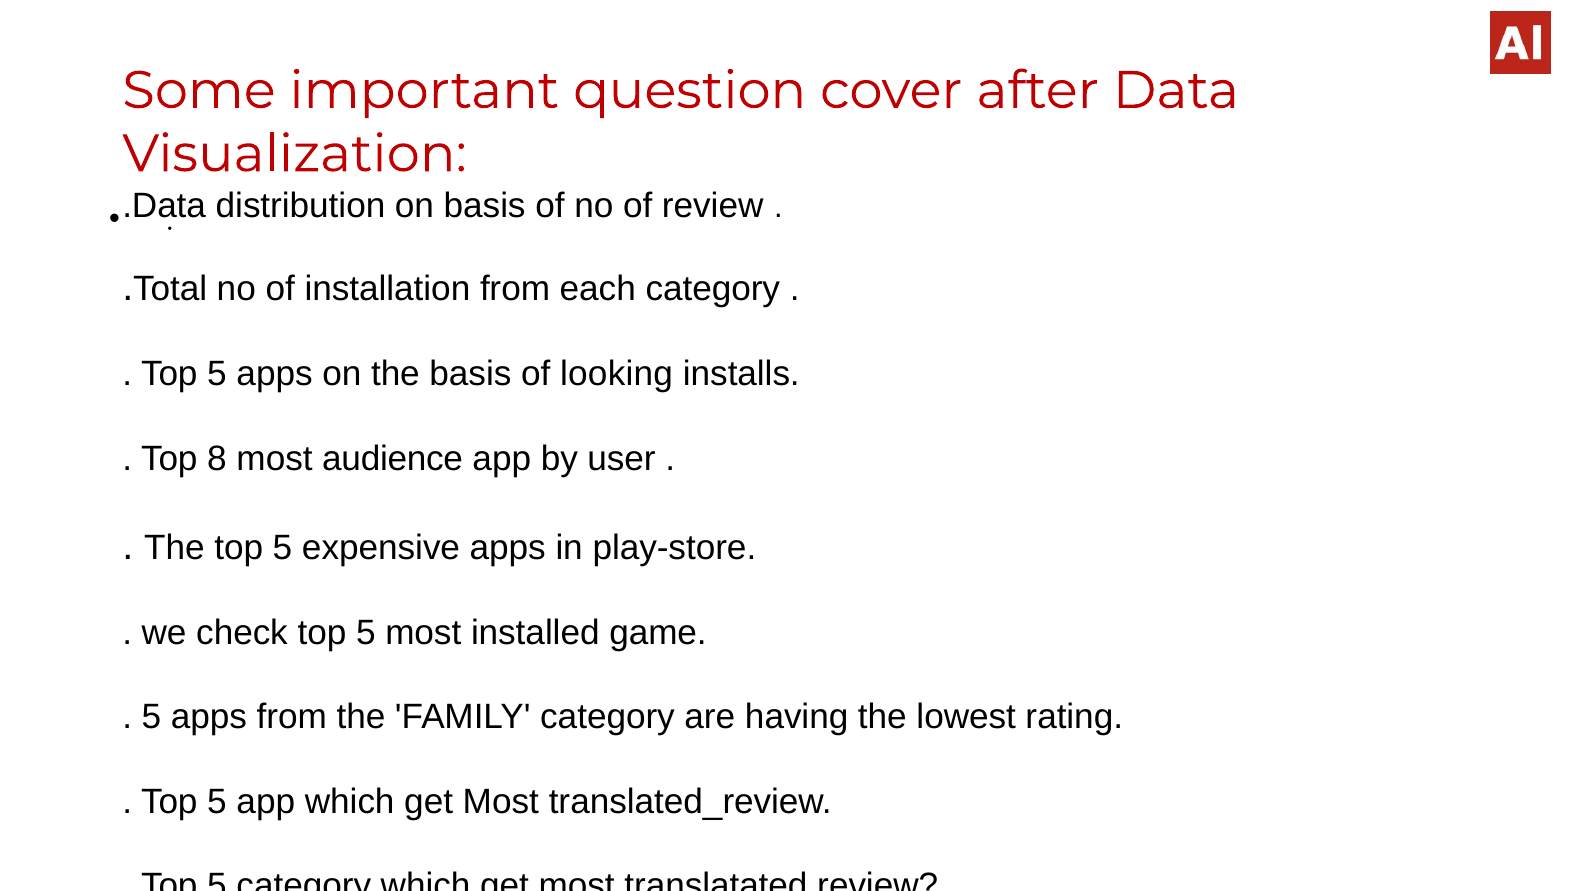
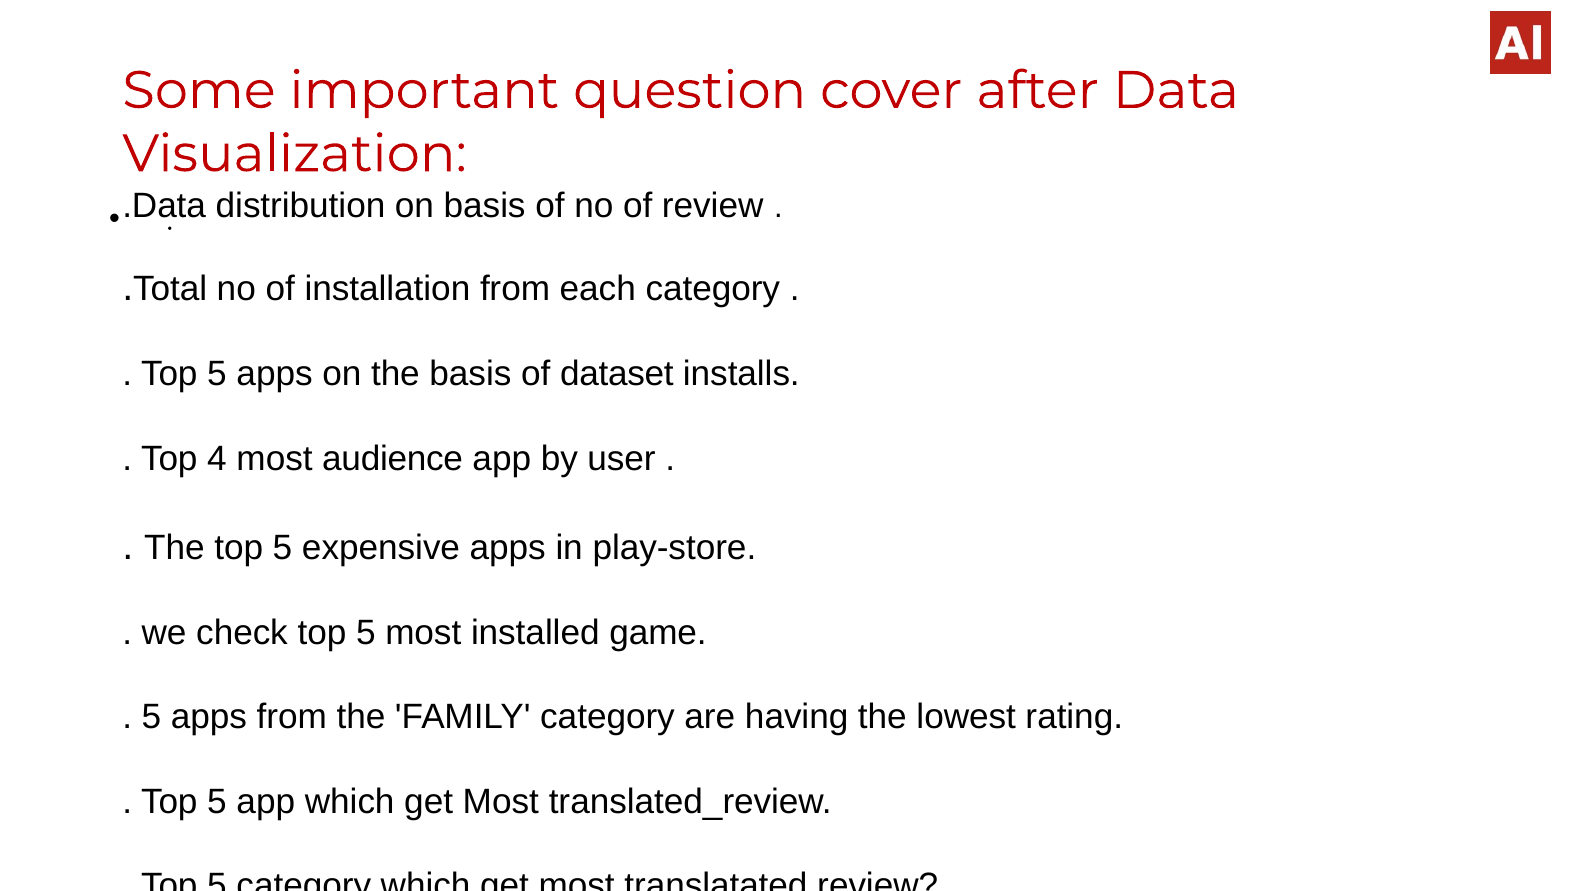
looking: looking -> dataset
8: 8 -> 4
